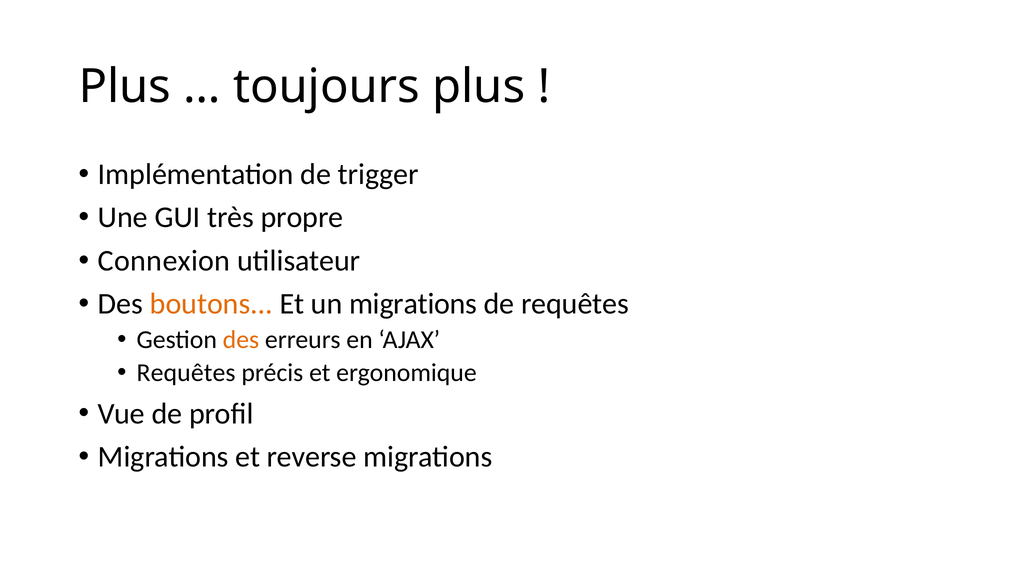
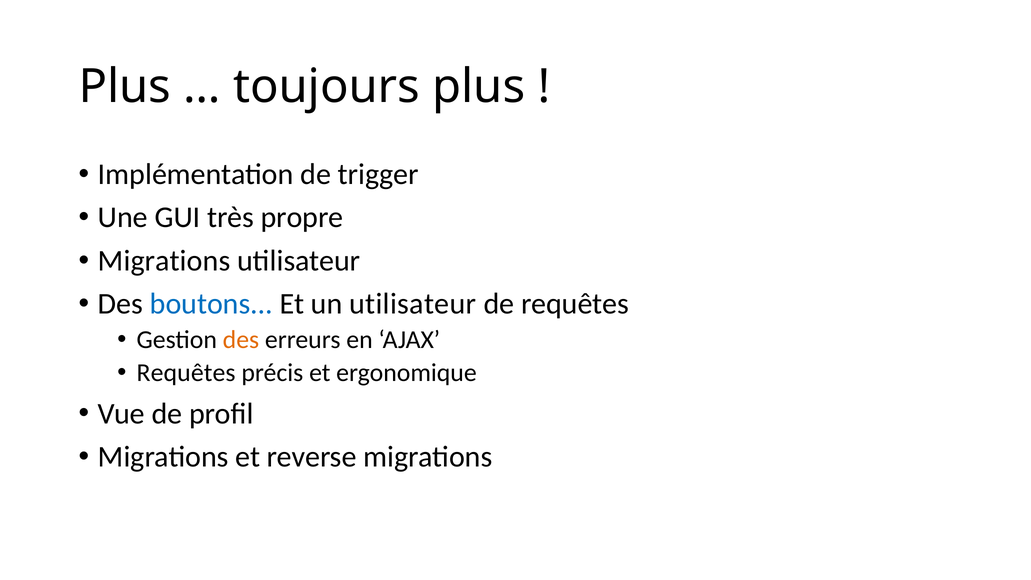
Connexion at (164, 261): Connexion -> Migrations
boutons colour: orange -> blue
un migrations: migrations -> utilisateur
